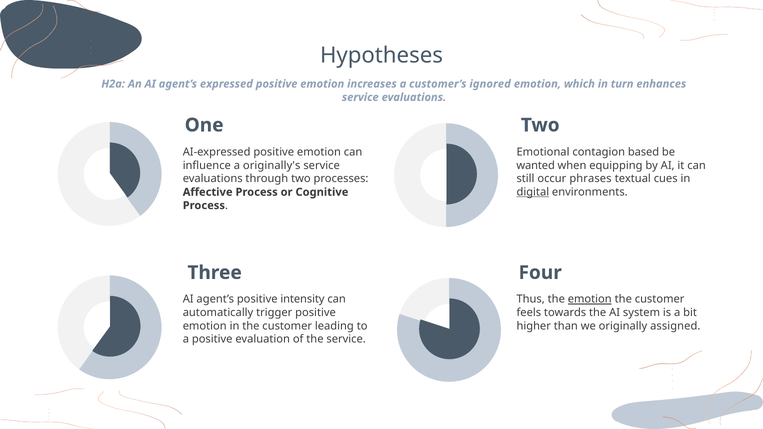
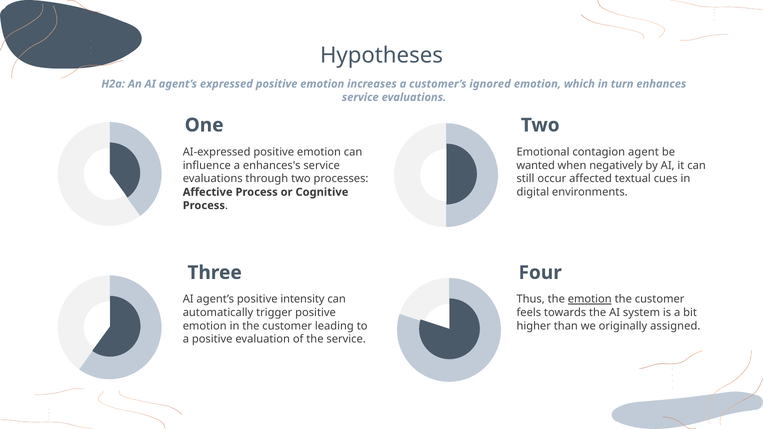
based: based -> agent
originally's: originally's -> enhances's
equipping: equipping -> negatively
phrases: phrases -> affected
digital underline: present -> none
